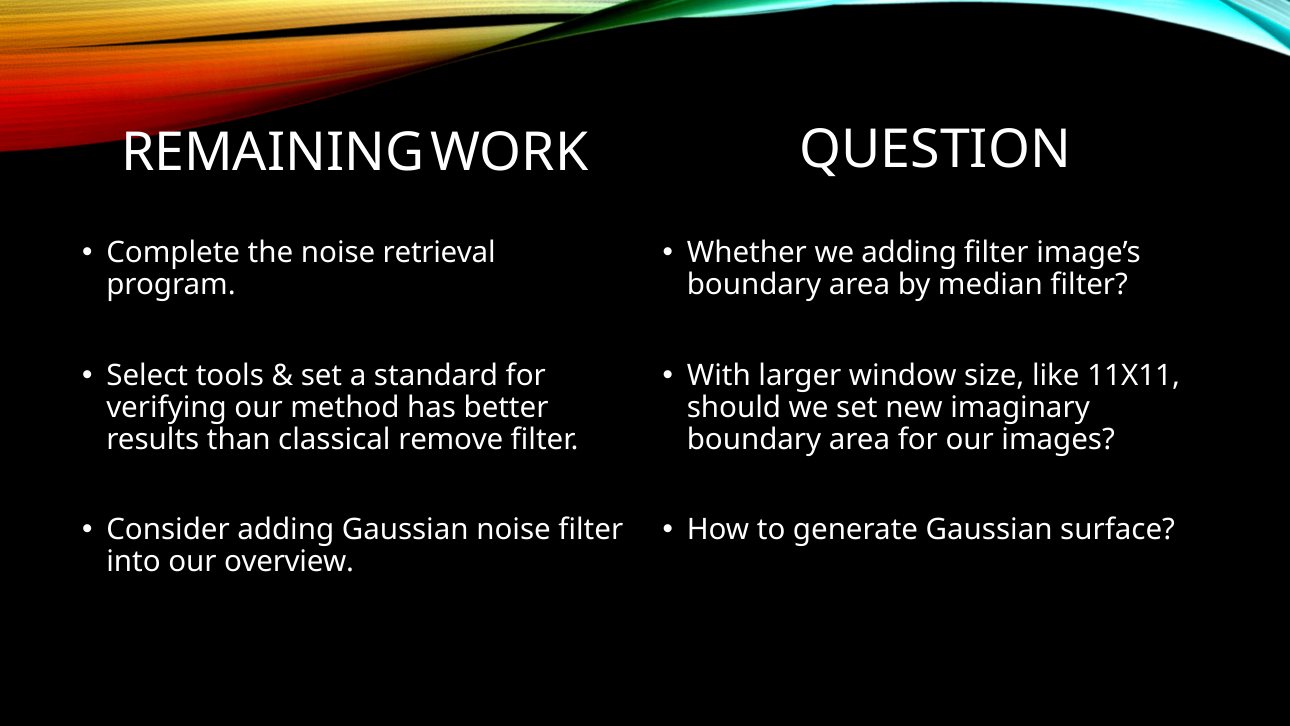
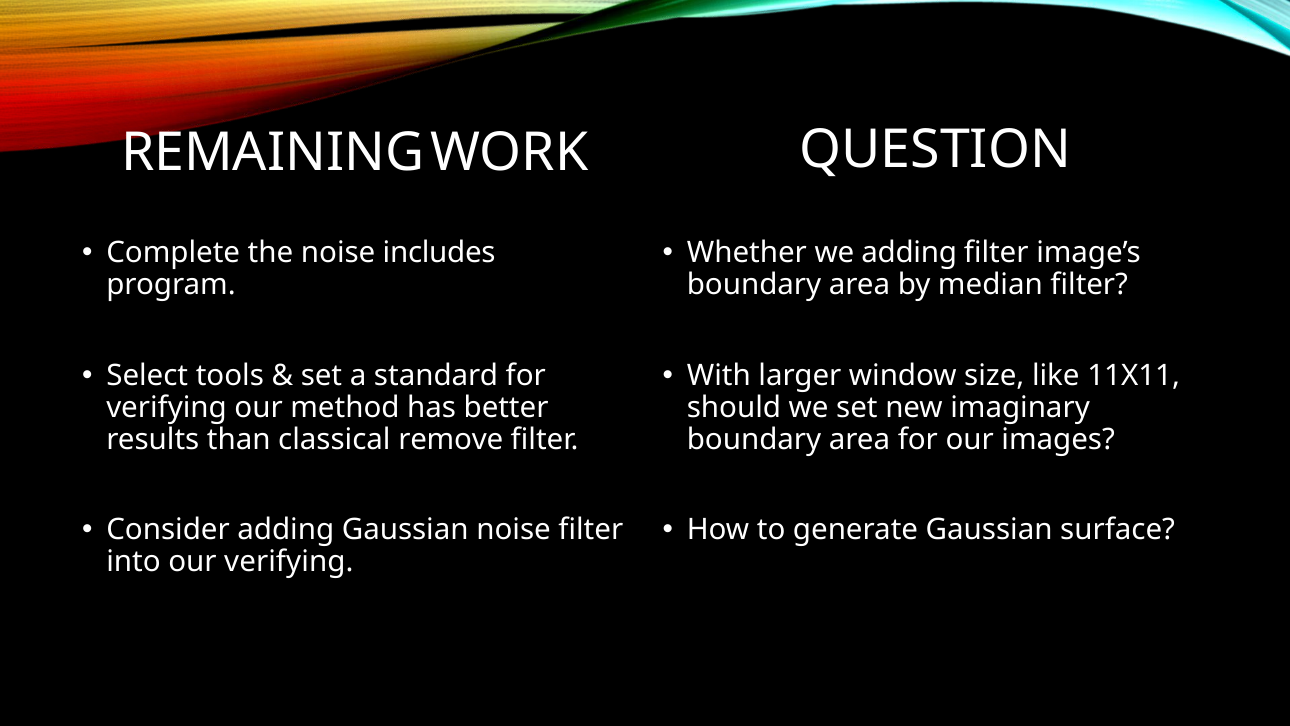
retrieval: retrieval -> includes
our overview: overview -> verifying
